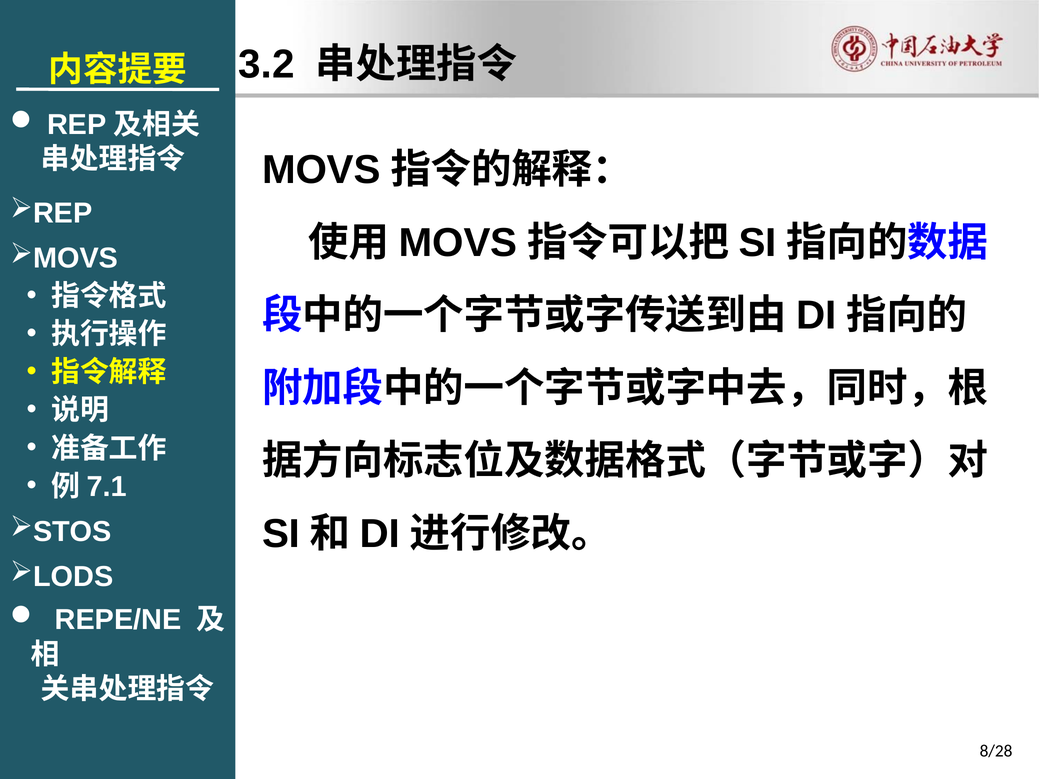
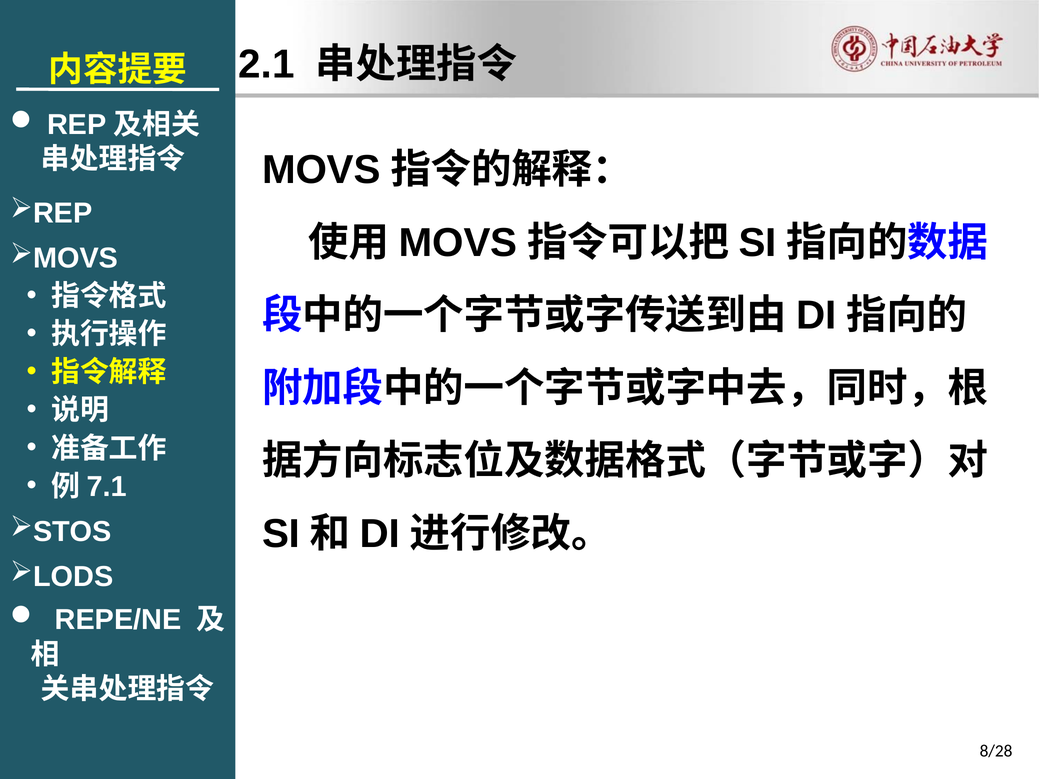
3.2: 3.2 -> 2.1
